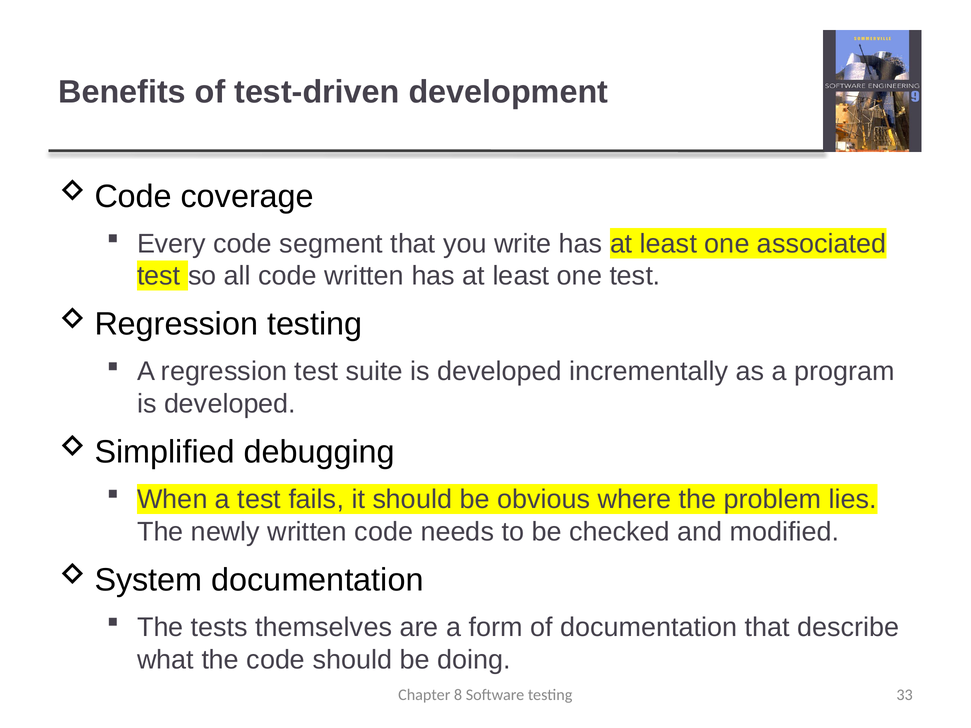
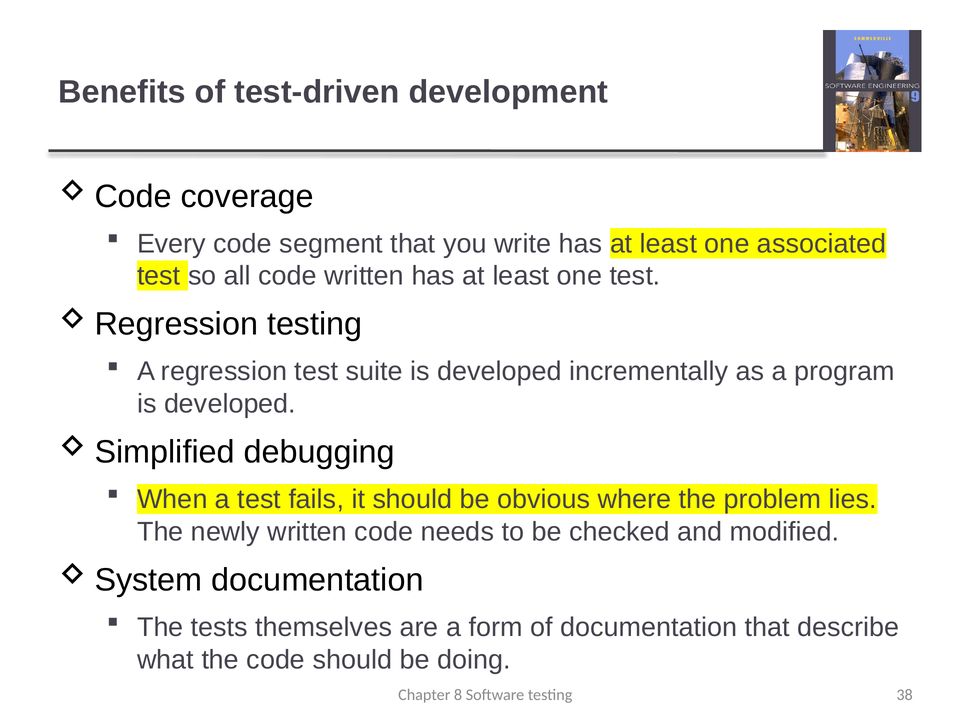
33: 33 -> 38
